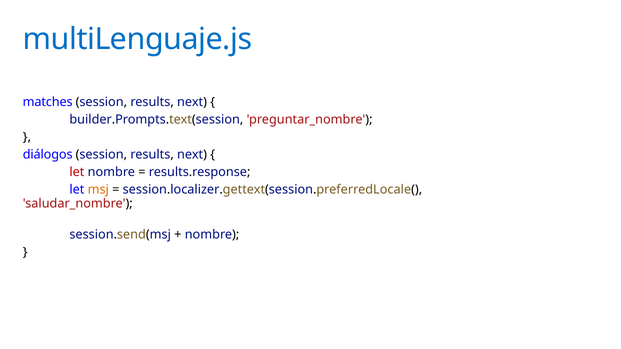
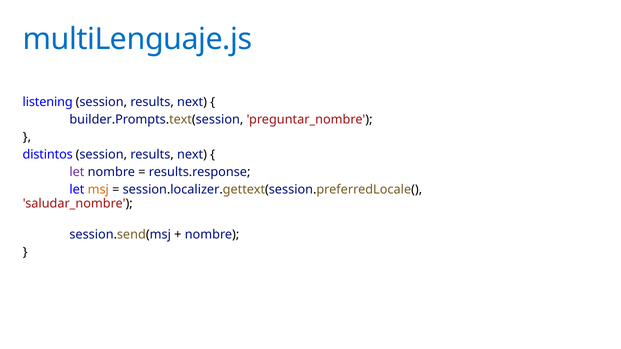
matches: matches -> listening
diálogos: diálogos -> distintos
let at (77, 172) colour: red -> purple
